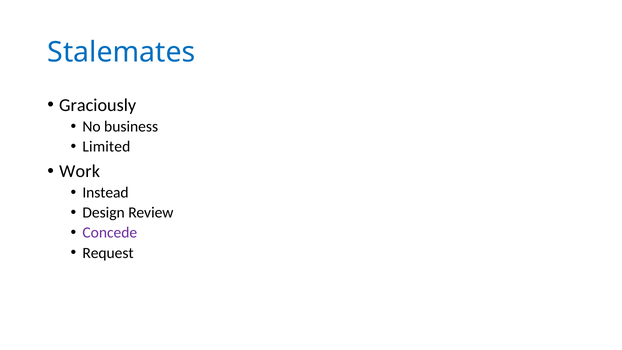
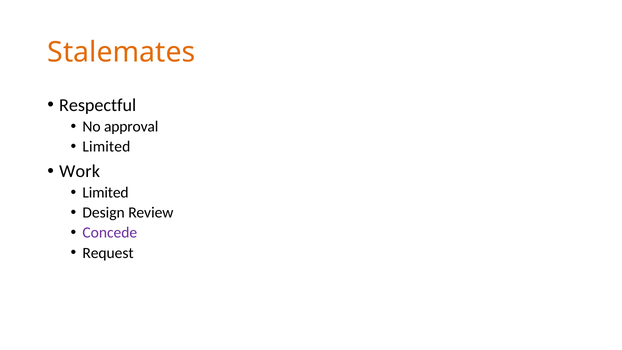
Stalemates colour: blue -> orange
Graciously: Graciously -> Respectful
business: business -> approval
Instead at (105, 193): Instead -> Limited
